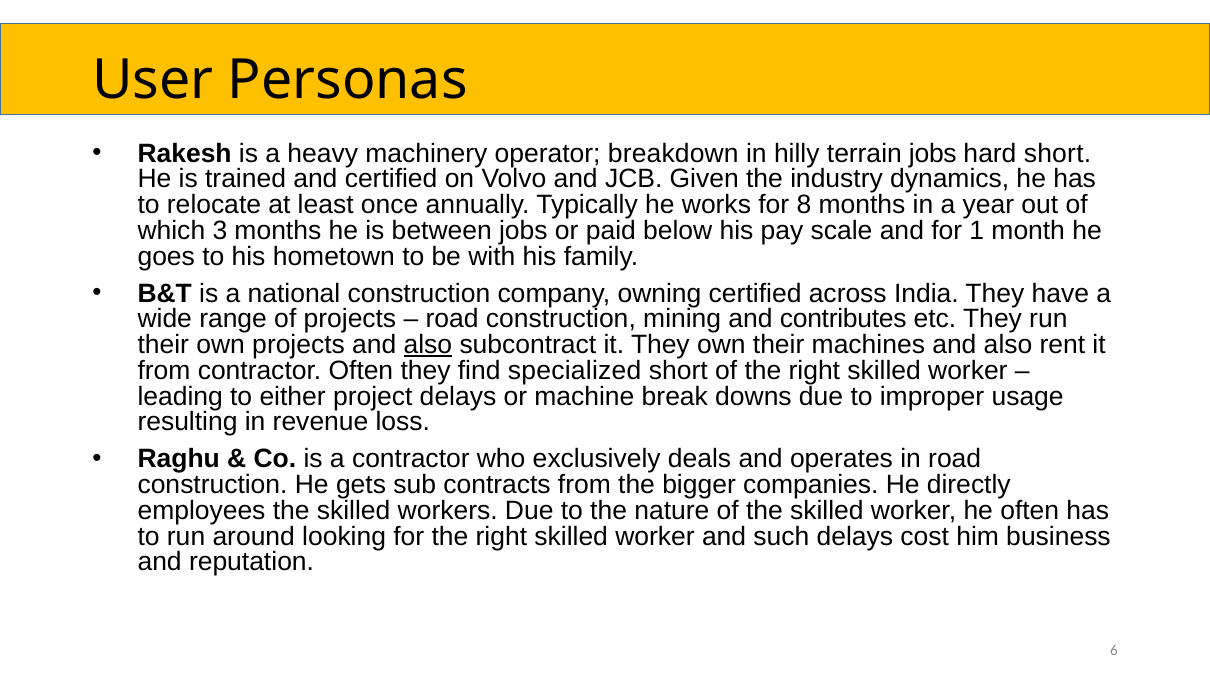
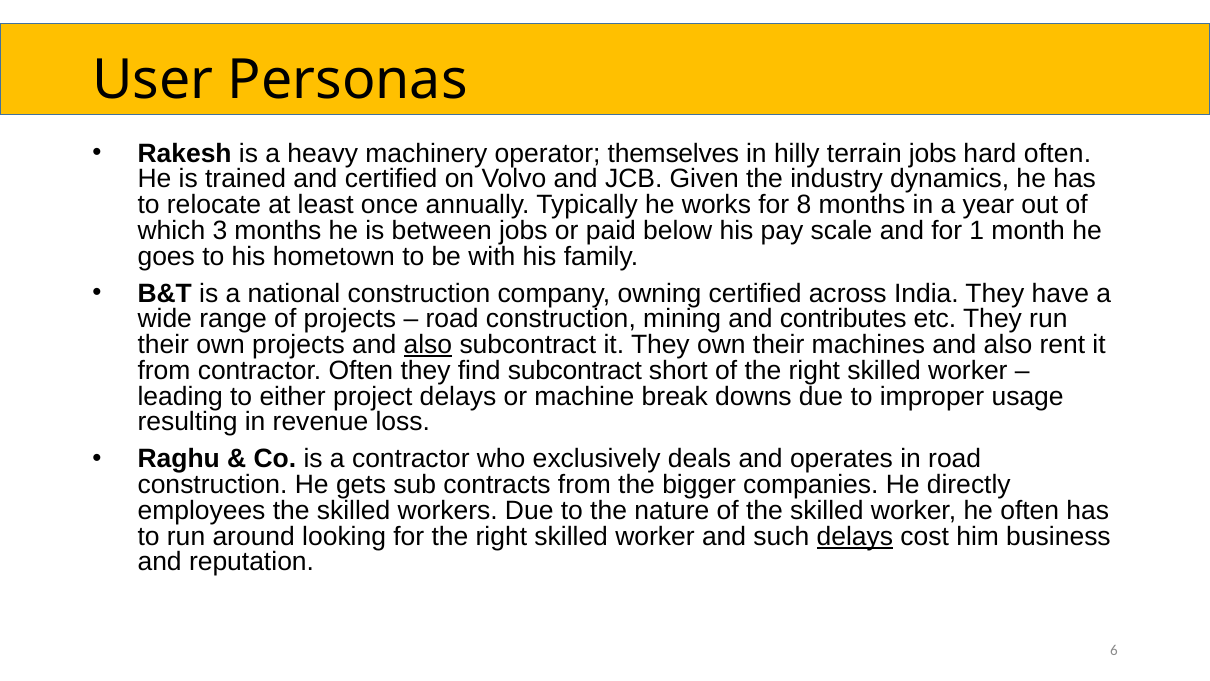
breakdown: breakdown -> themselves
hard short: short -> often
find specialized: specialized -> subcontract
delays at (855, 536) underline: none -> present
